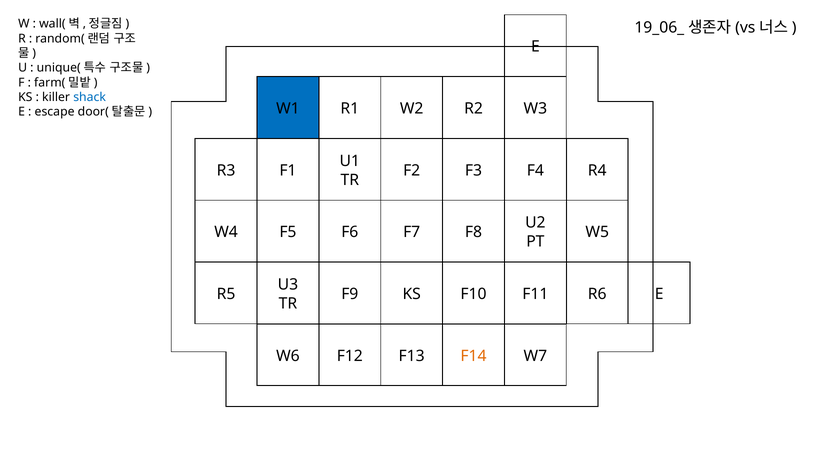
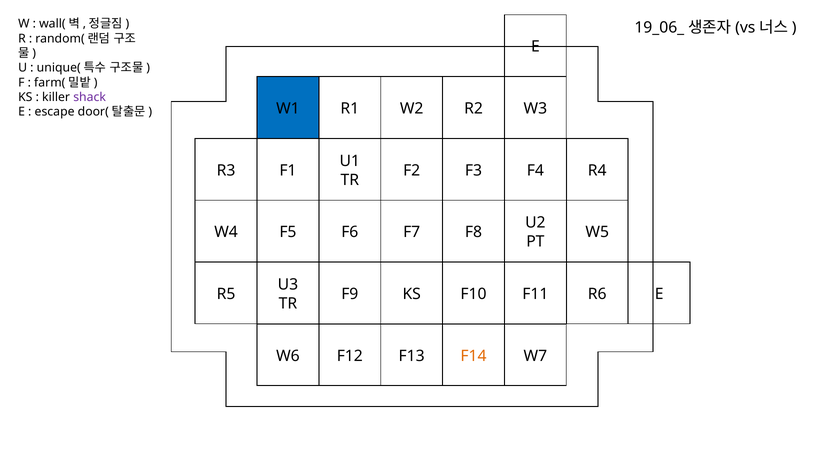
shack colour: blue -> purple
